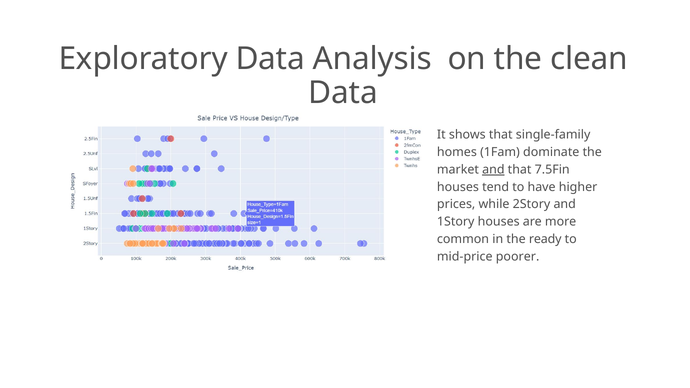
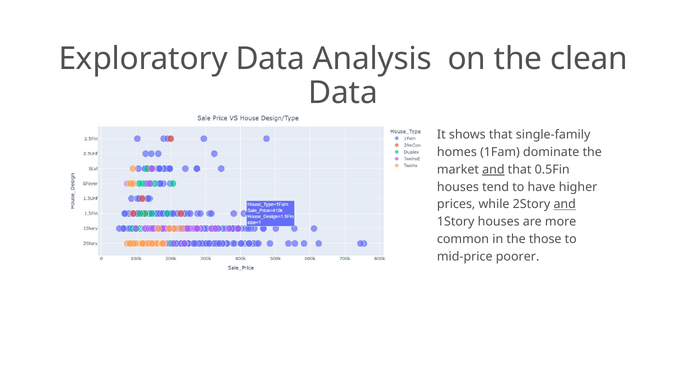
7.5Fin: 7.5Fin -> 0.5Fin
and at (565, 204) underline: none -> present
ready: ready -> those
